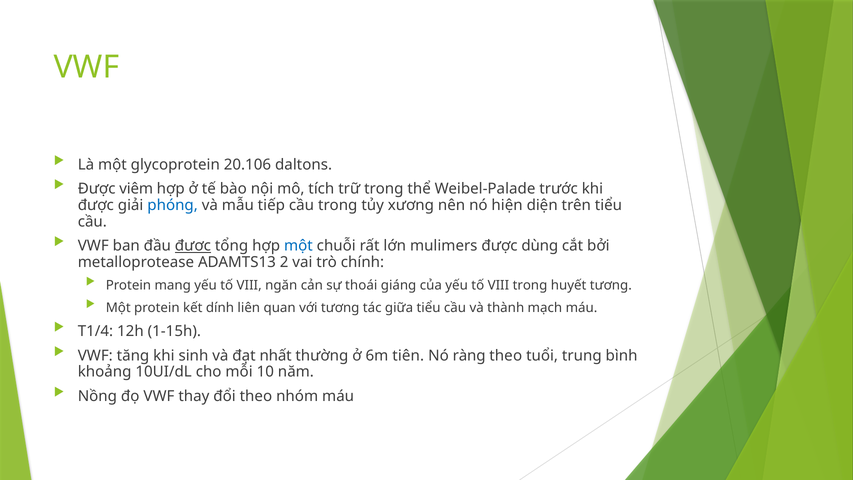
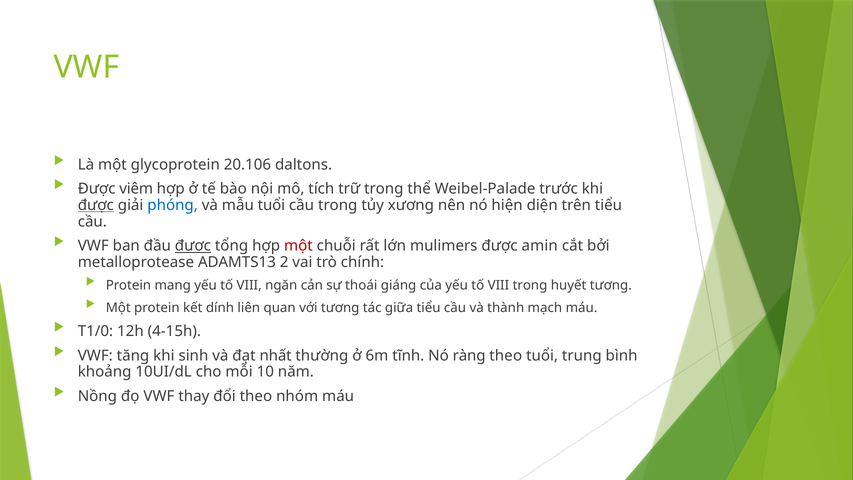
được at (96, 205) underline: none -> present
mẫu tiếp: tiếp -> tuổi
một at (298, 246) colour: blue -> red
dùng: dùng -> amin
T1/4: T1/4 -> T1/0
1-15h: 1-15h -> 4-15h
tiên: tiên -> tĩnh
